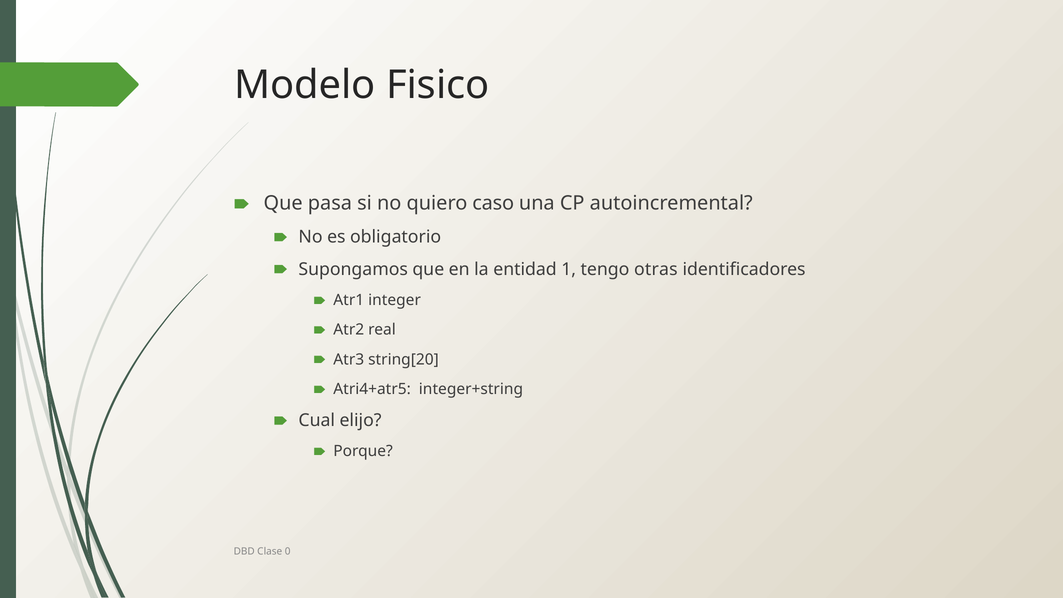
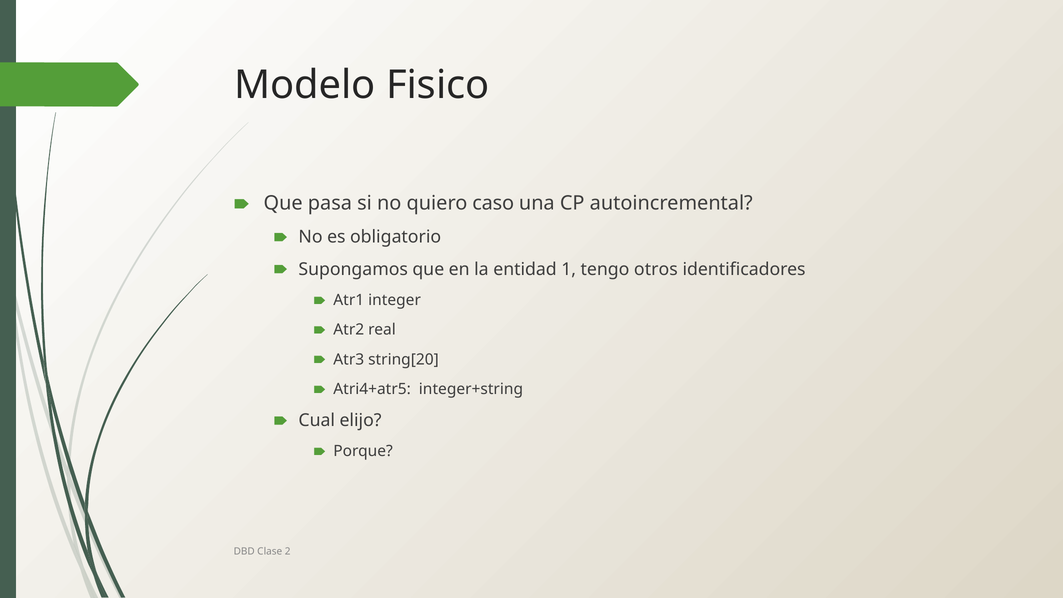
otras: otras -> otros
0: 0 -> 2
